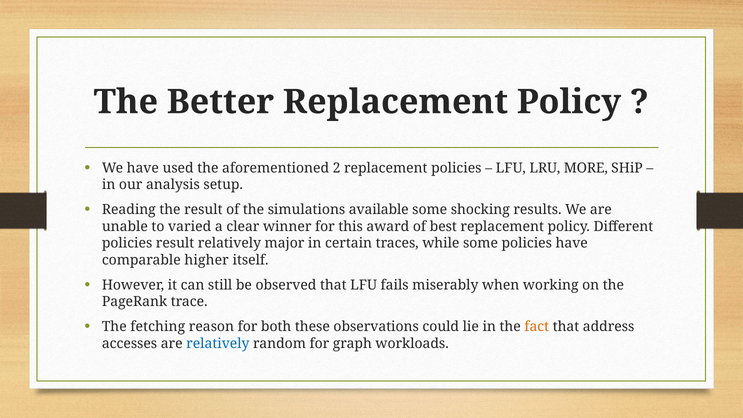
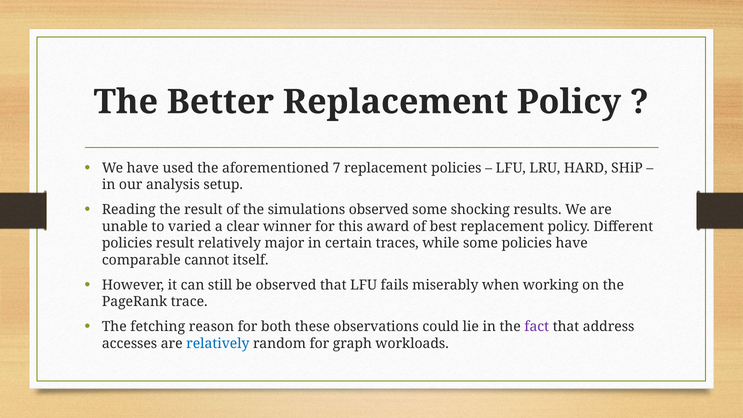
2: 2 -> 7
MORE: MORE -> HARD
simulations available: available -> observed
higher: higher -> cannot
fact colour: orange -> purple
